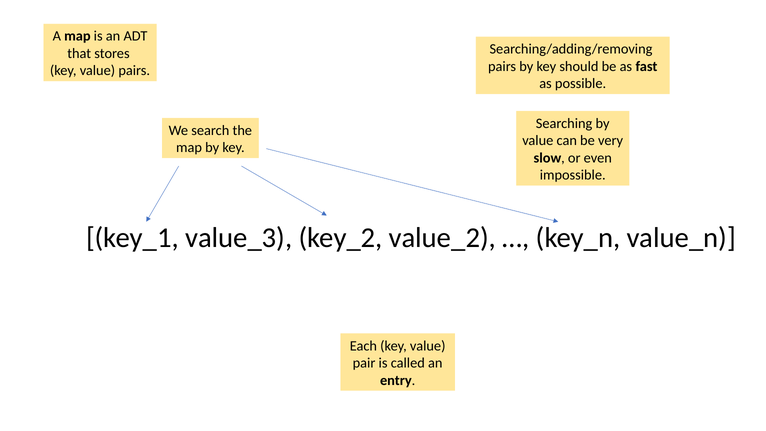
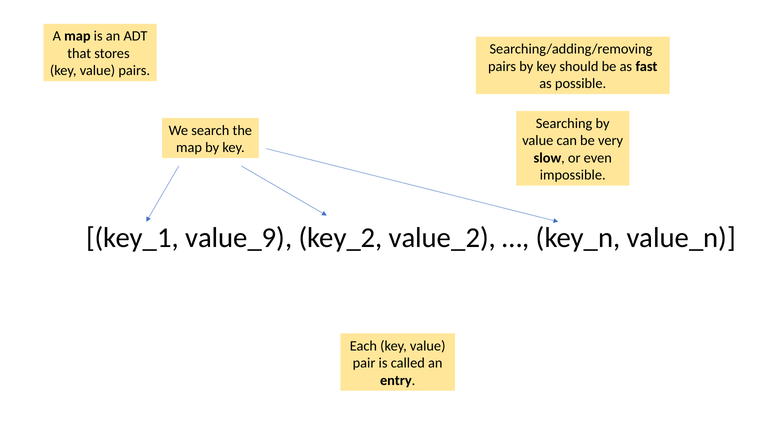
value_3: value_3 -> value_9
